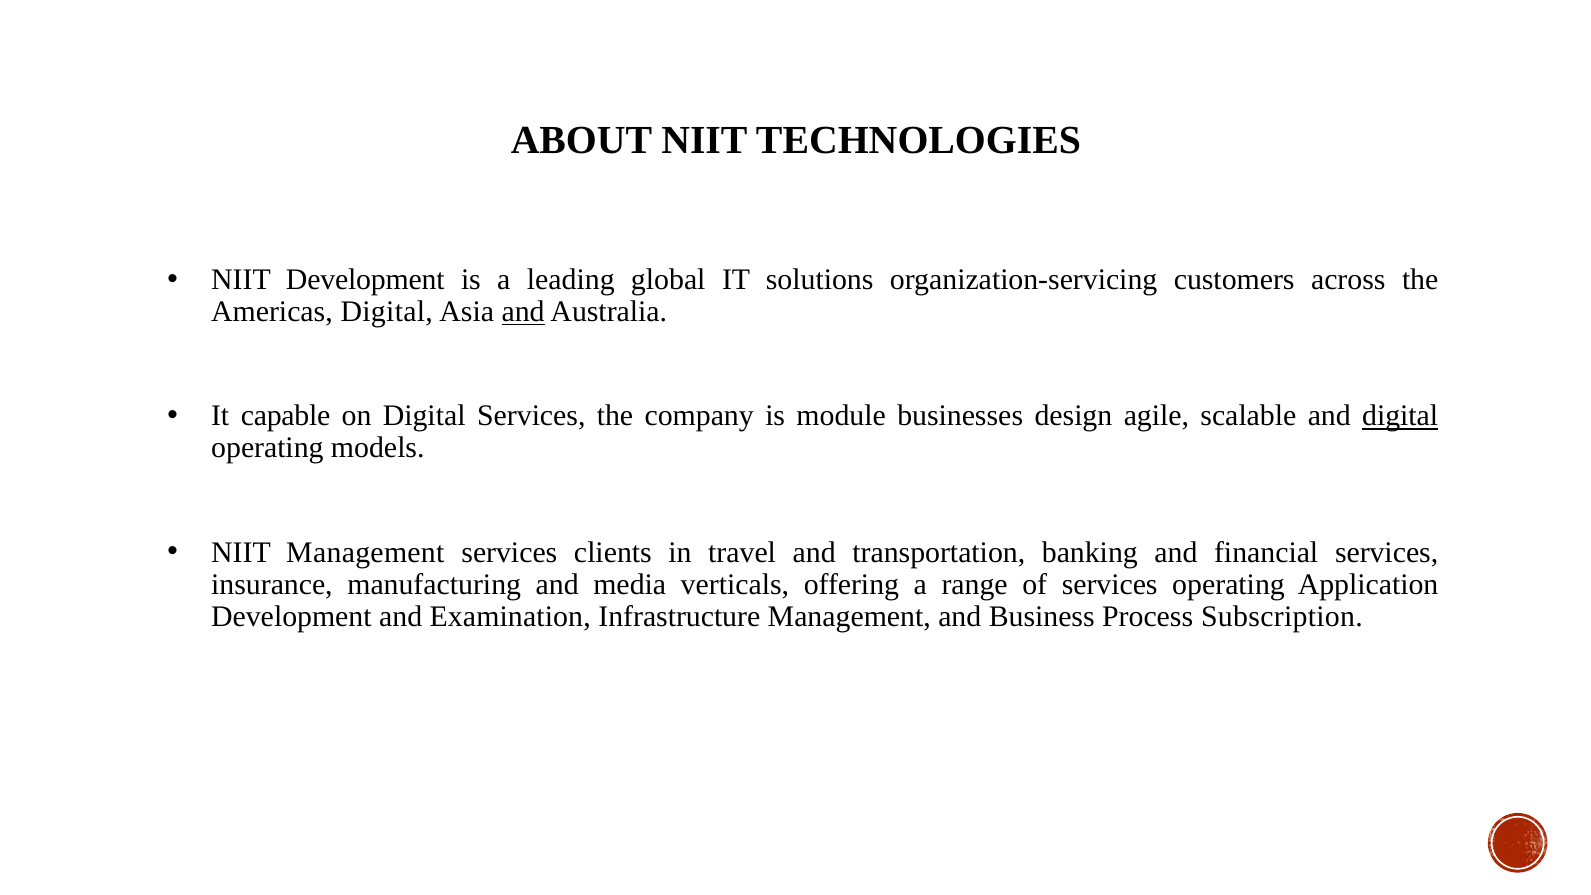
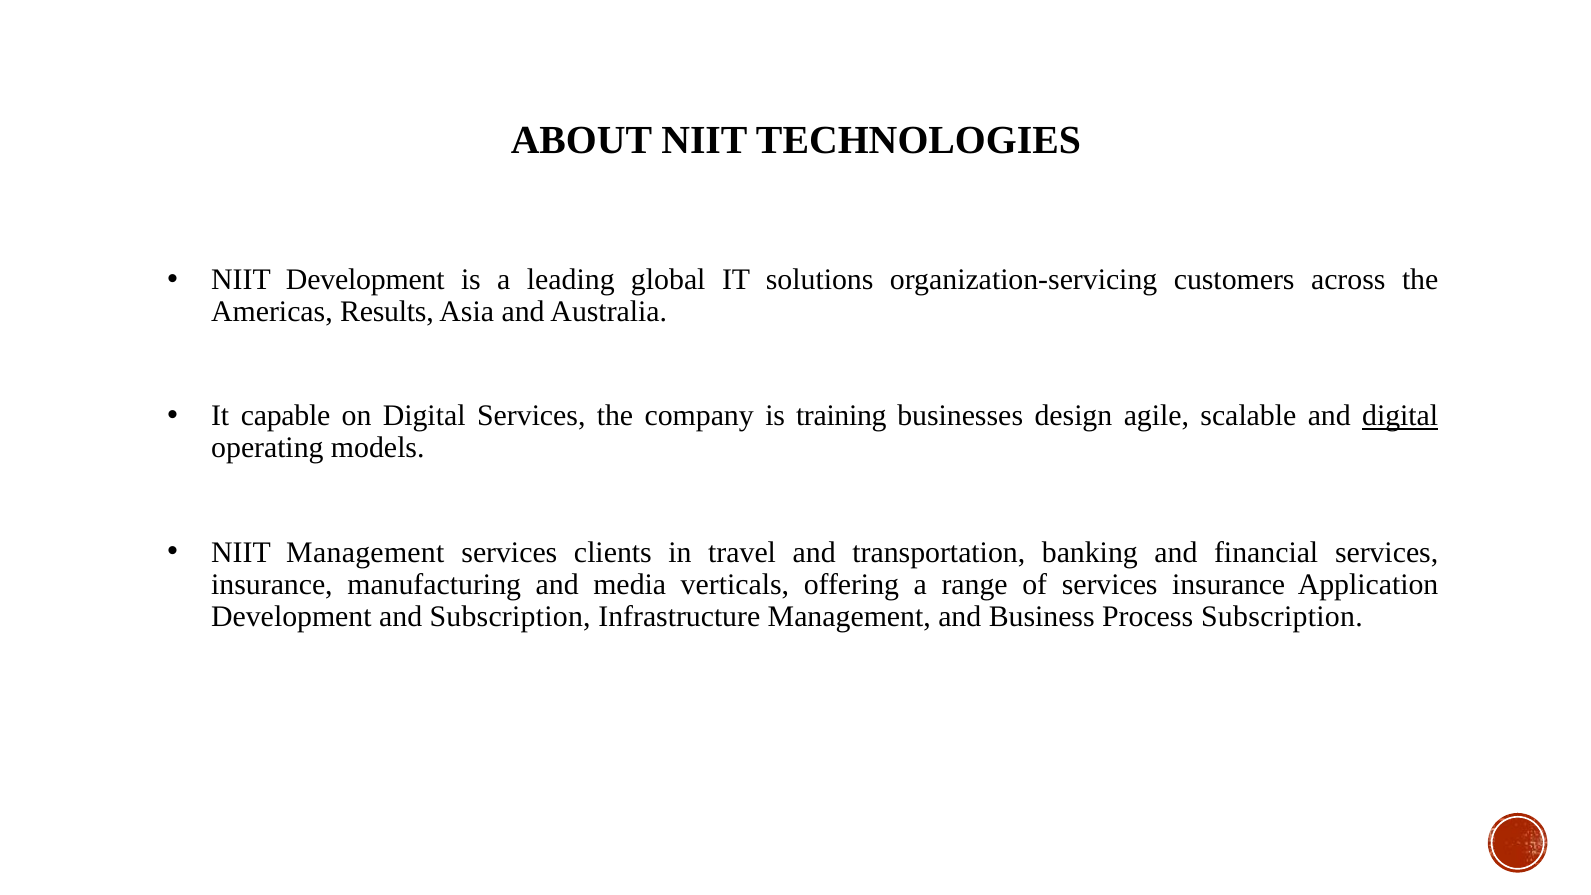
Americas Digital: Digital -> Results
and at (523, 312) underline: present -> none
module: module -> training
of services operating: operating -> insurance
and Examination: Examination -> Subscription
